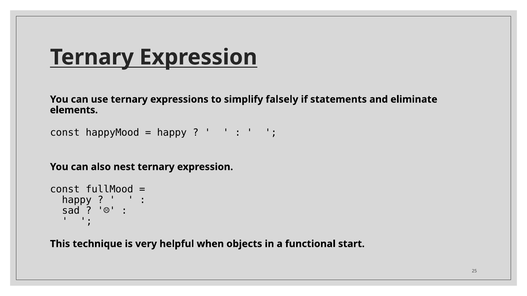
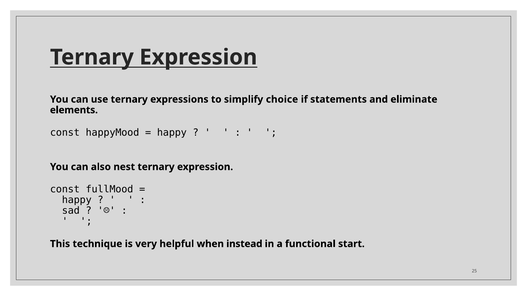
falsely: falsely -> choice
objects: objects -> instead
